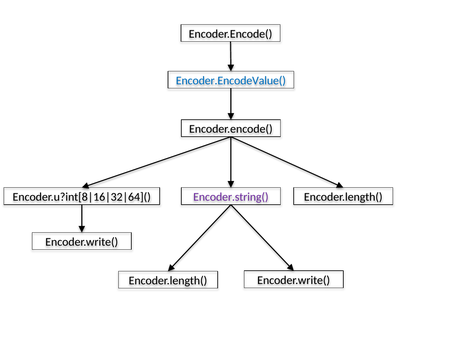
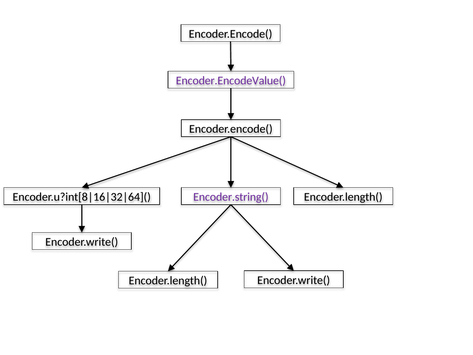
Encoder.EncodeValue( colour: blue -> purple
